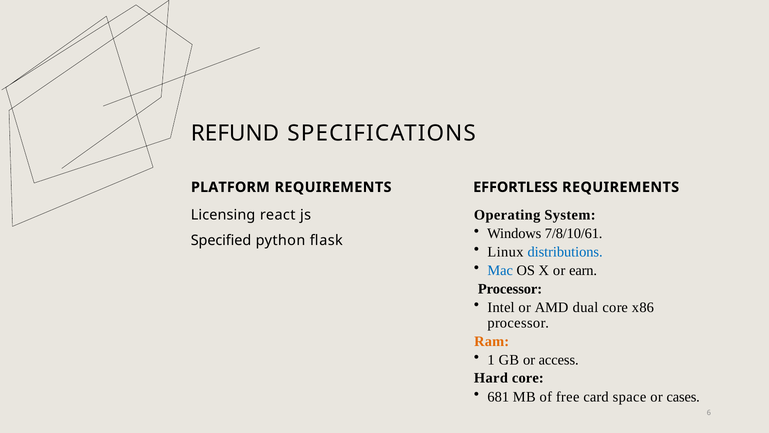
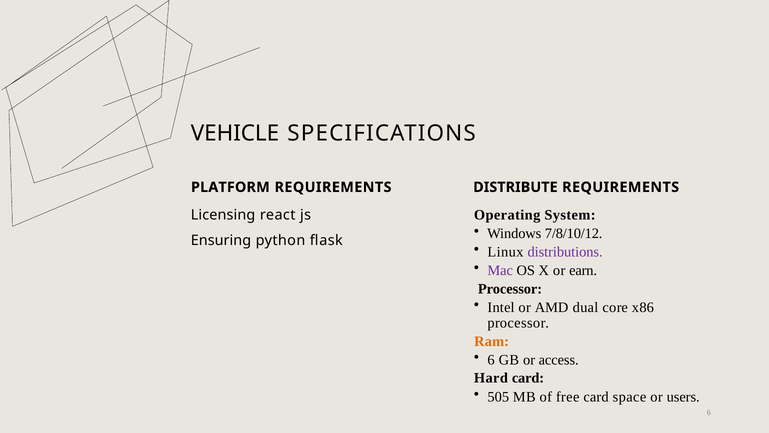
REFUND: REFUND -> VEHICLE
EFFORTLESS: EFFORTLESS -> DISTRIBUTE
7/8/10/61: 7/8/10/61 -> 7/8/10/12
Specified: Specified -> Ensuring
distributions colour: blue -> purple
Mac colour: blue -> purple
1 at (491, 359): 1 -> 6
Hard core: core -> card
681: 681 -> 505
cases: cases -> users
